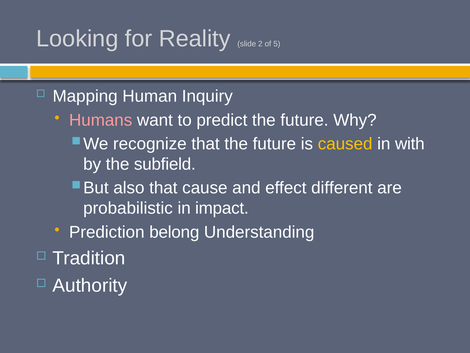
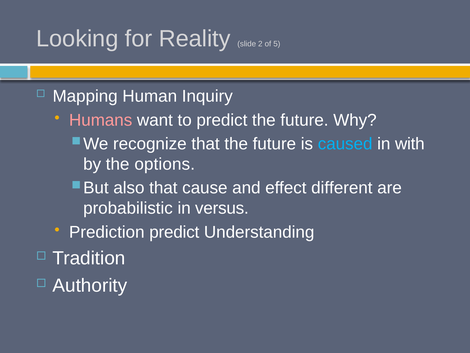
caused colour: yellow -> light blue
subfield: subfield -> options
impact: impact -> versus
Prediction belong: belong -> predict
